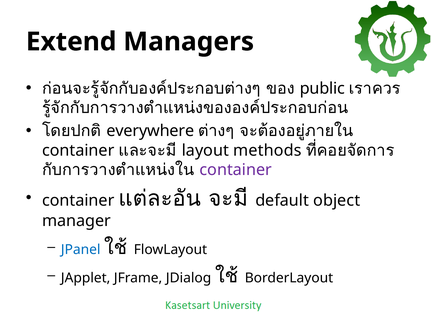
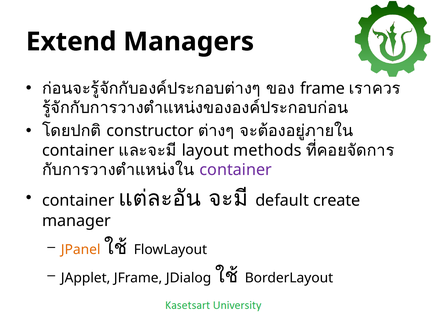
public: public -> frame
everywhere: everywhere -> constructor
object: object -> create
JPanel colour: blue -> orange
